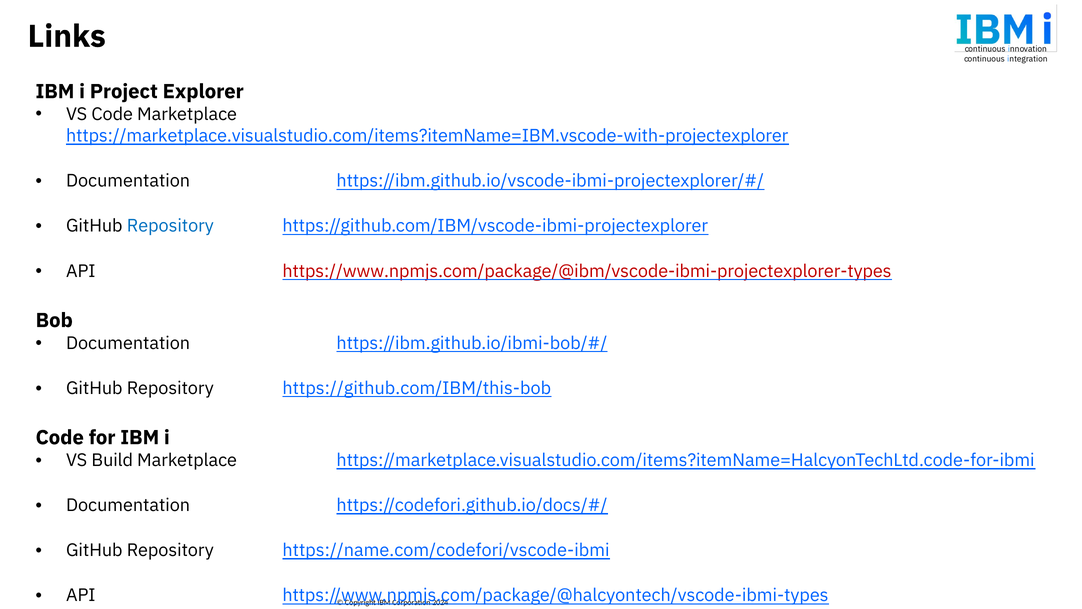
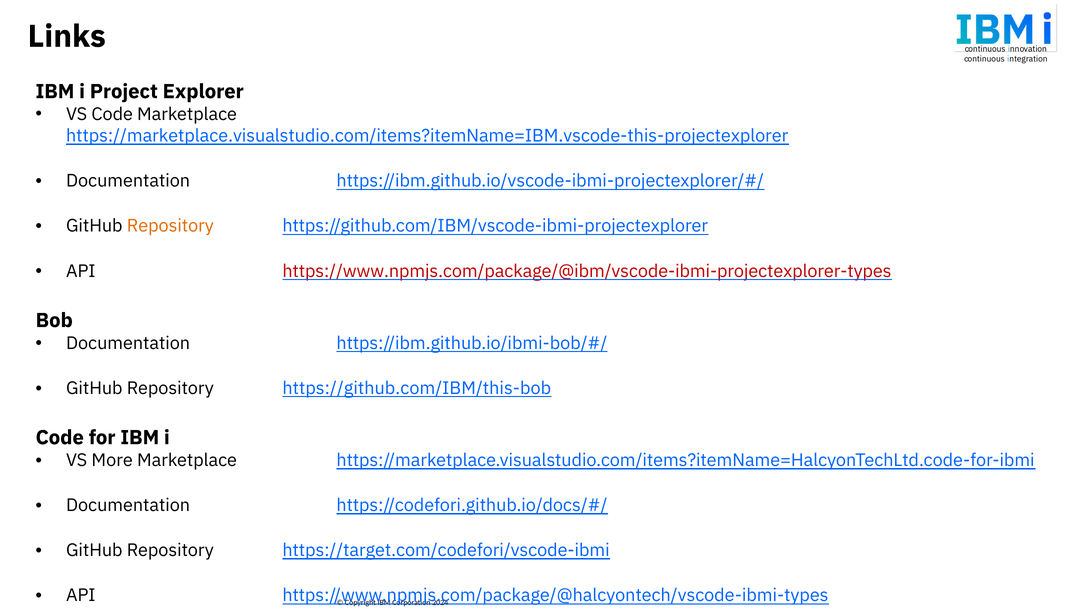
https://marketplace.visualstudio.com/items?itemName=IBM.vscode-with-projectexplorer: https://marketplace.visualstudio.com/items?itemName=IBM.vscode-with-projectexplorer -> https://marketplace.visualstudio.com/items?itemName=IBM.vscode-this-projectexplorer
Repository at (170, 226) colour: blue -> orange
Build: Build -> More
https://name.com/codefori/vscode-ibmi: https://name.com/codefori/vscode-ibmi -> https://target.com/codefori/vscode-ibmi
